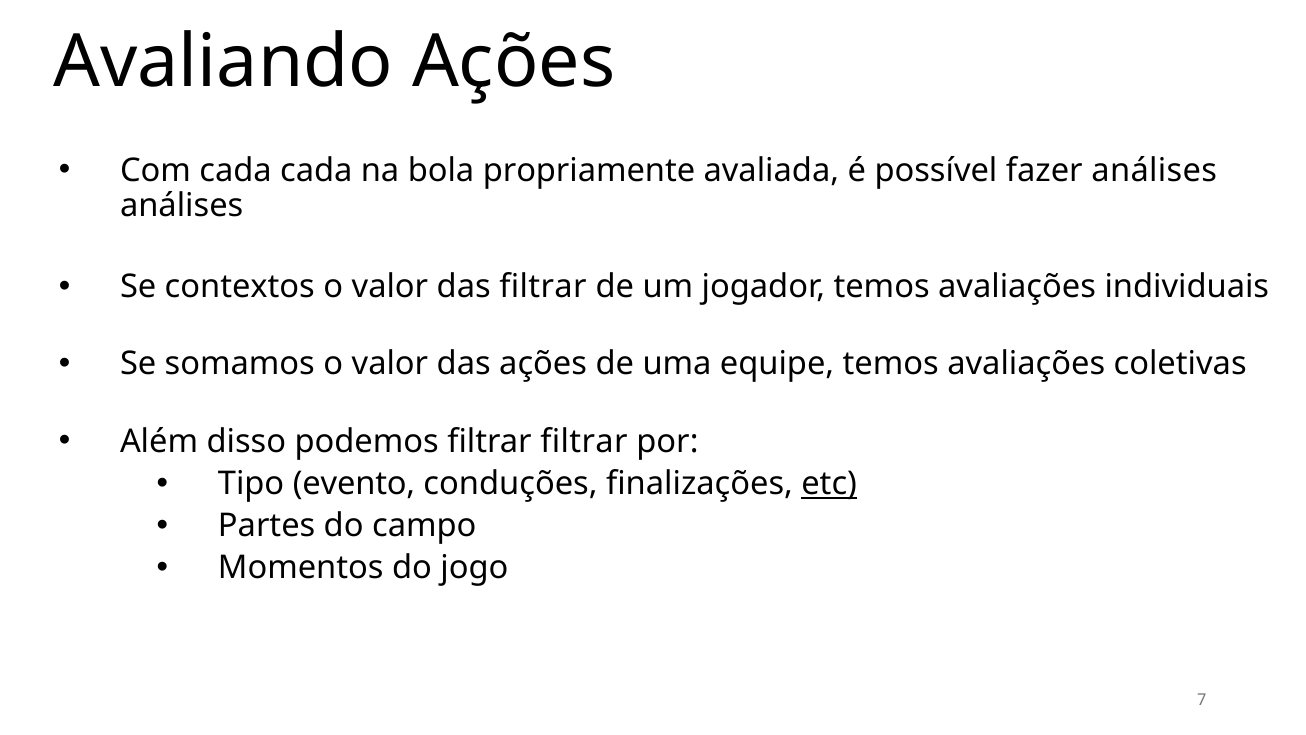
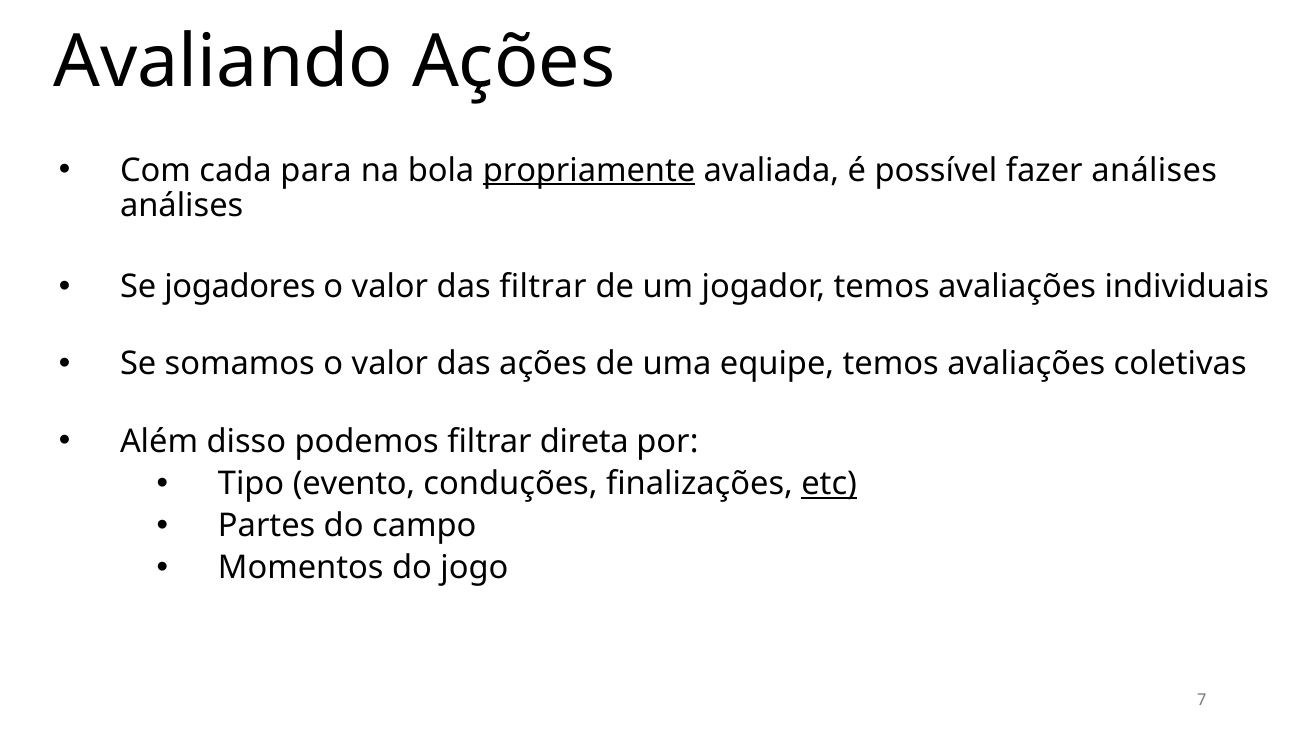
cada cada: cada -> para
propriamente underline: none -> present
contextos: contextos -> jogadores
filtrar filtrar: filtrar -> direta
